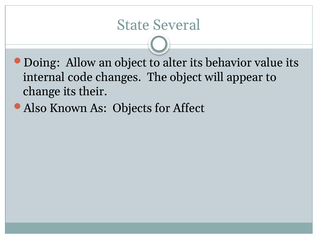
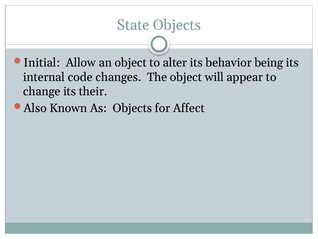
State Several: Several -> Objects
Doing: Doing -> Initial
value: value -> being
